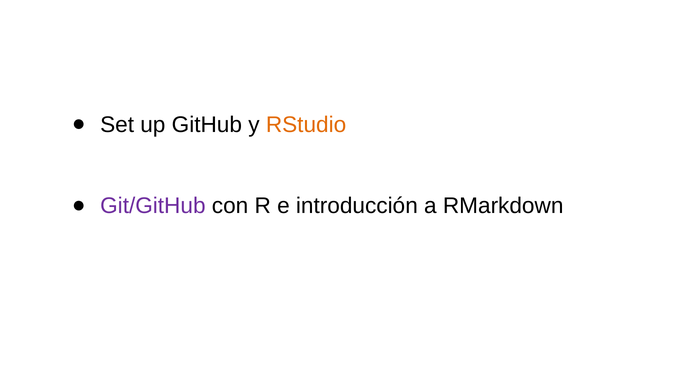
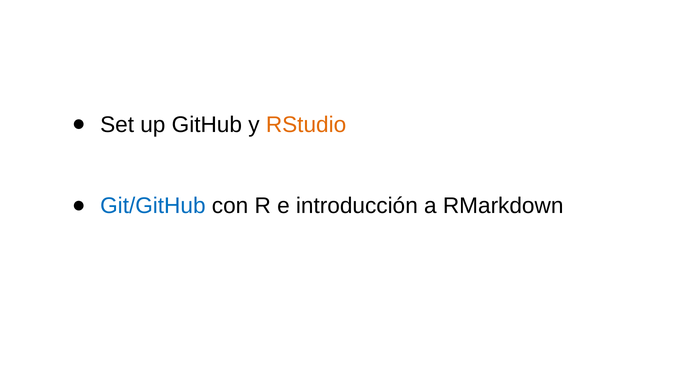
Git/GitHub colour: purple -> blue
